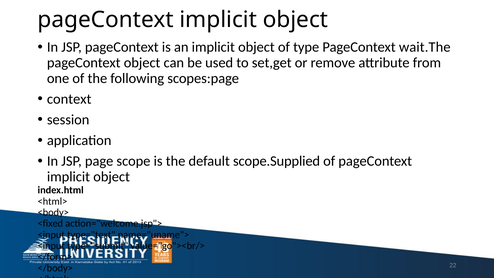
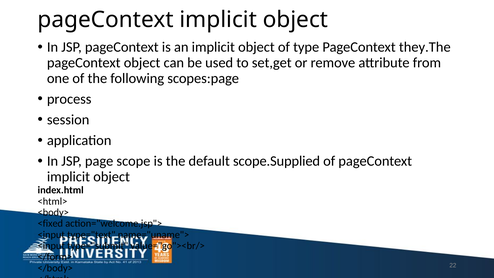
wait.The: wait.The -> they.The
context: context -> process
